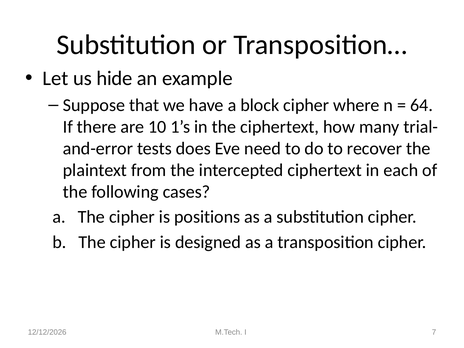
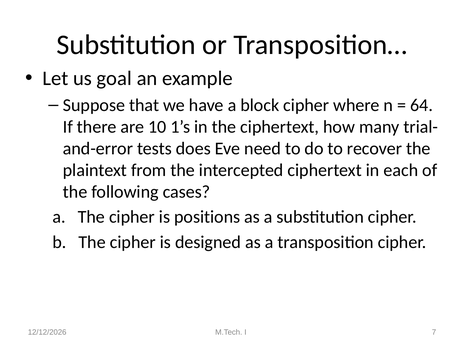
hide: hide -> goal
